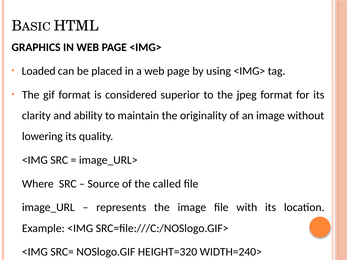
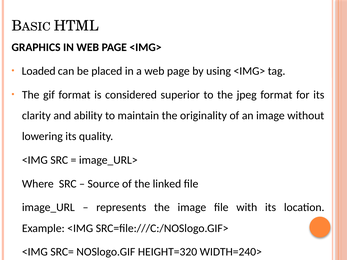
called: called -> linked
